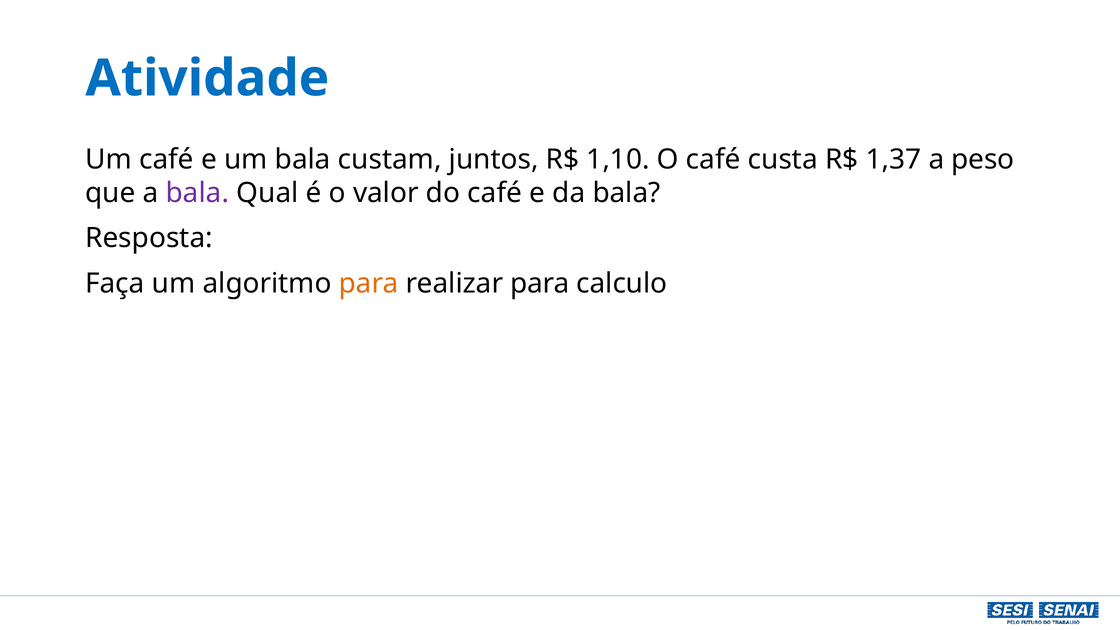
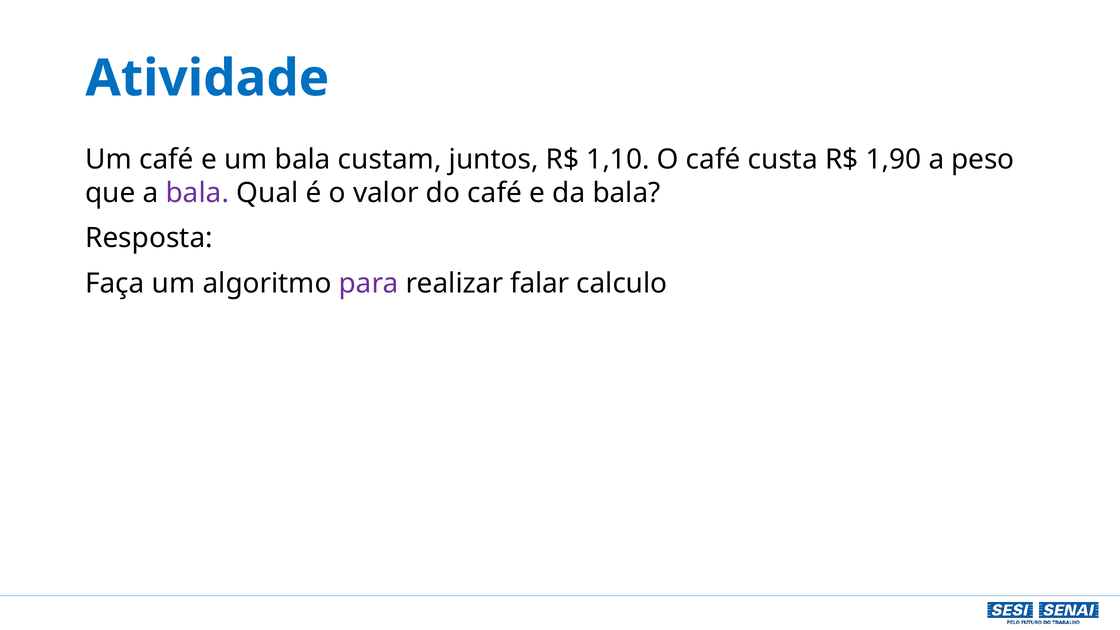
1,37: 1,37 -> 1,90
para at (369, 283) colour: orange -> purple
realizar para: para -> falar
